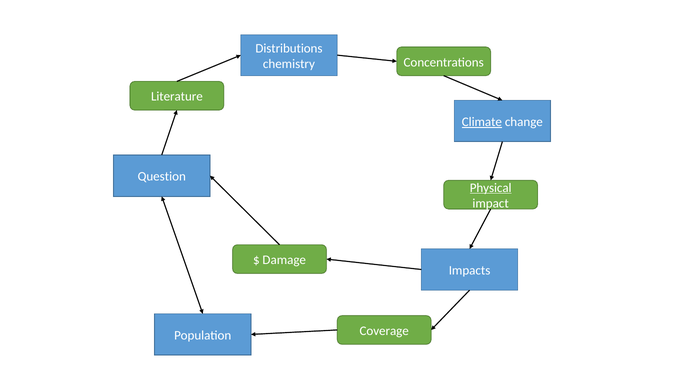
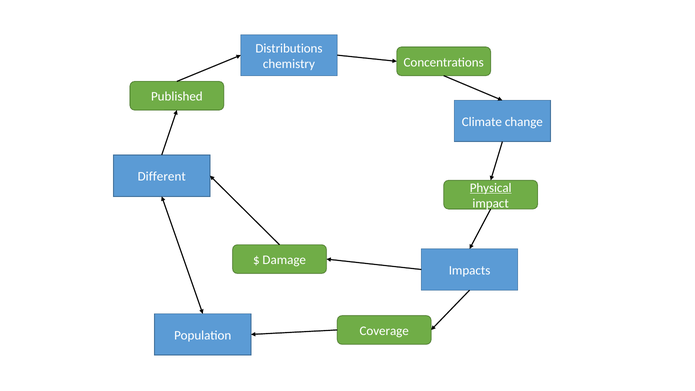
Literature: Literature -> Published
Climate underline: present -> none
Question: Question -> Different
